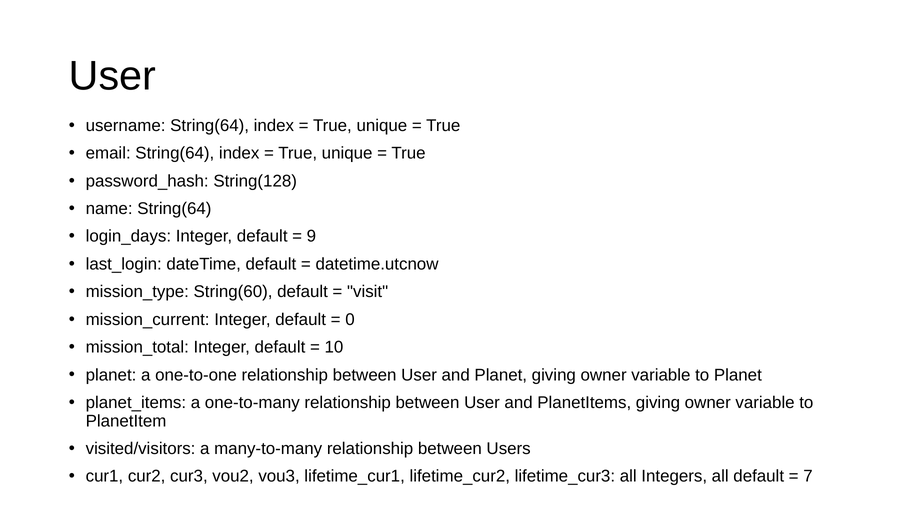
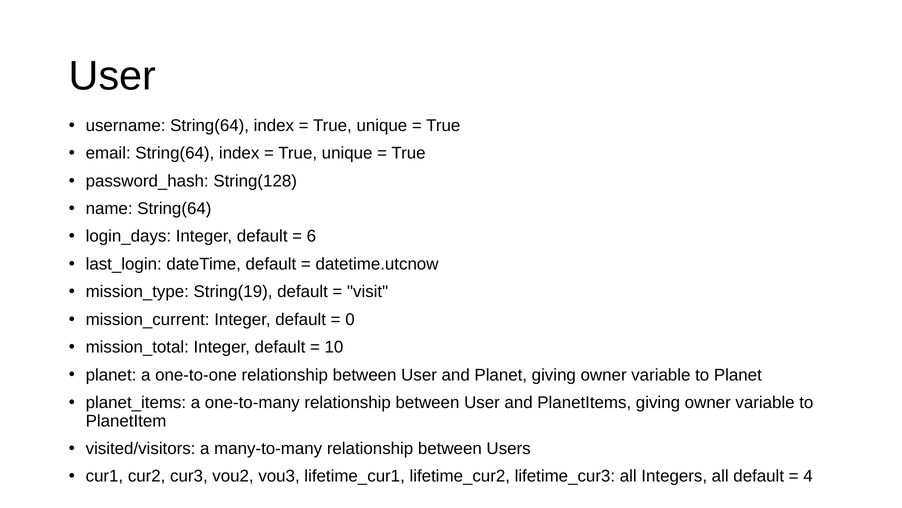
9: 9 -> 6
String(60: String(60 -> String(19
7: 7 -> 4
